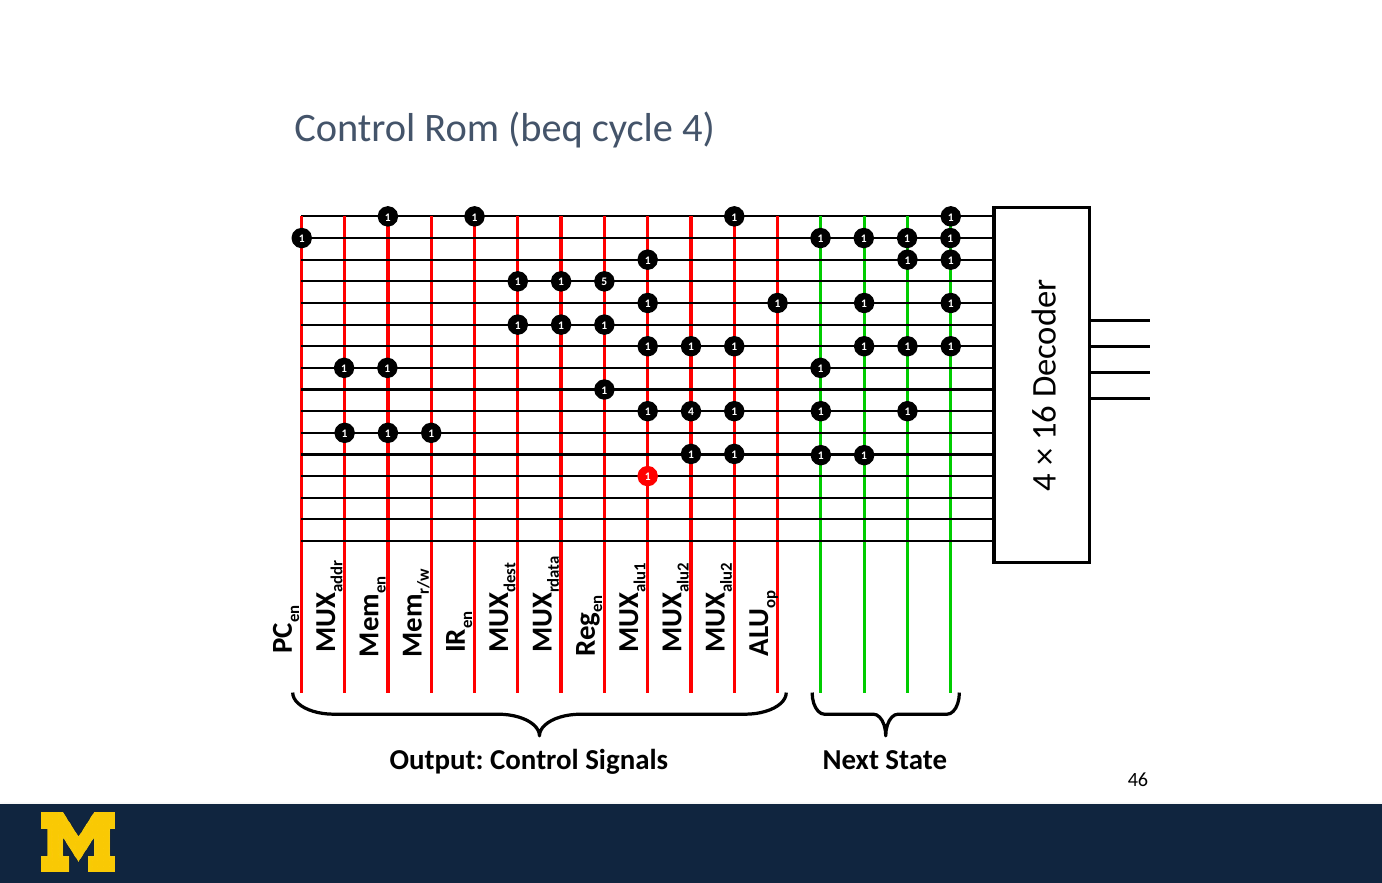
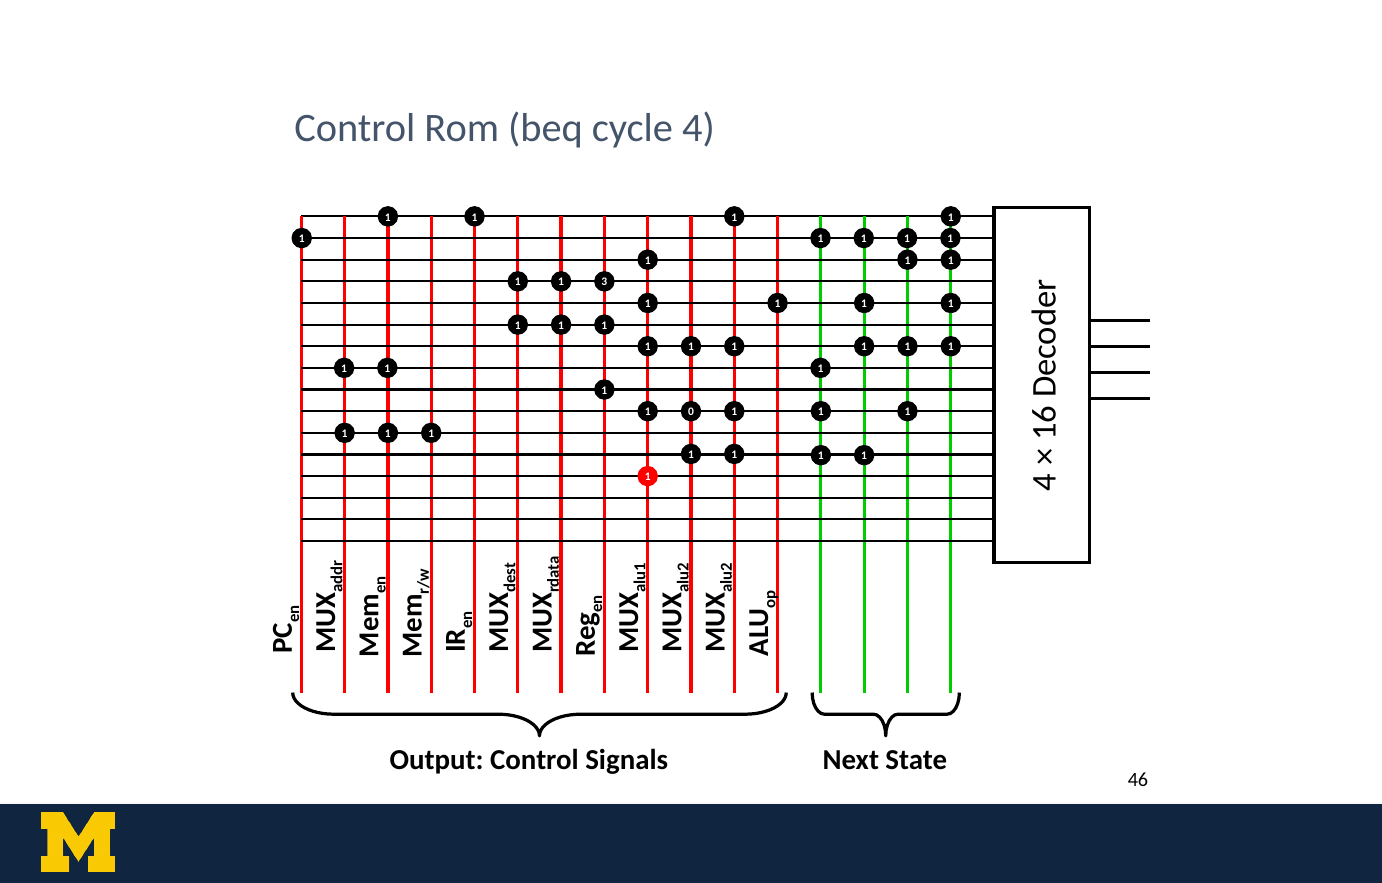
5: 5 -> 3
1 4: 4 -> 0
